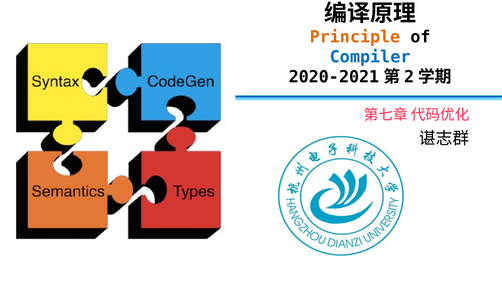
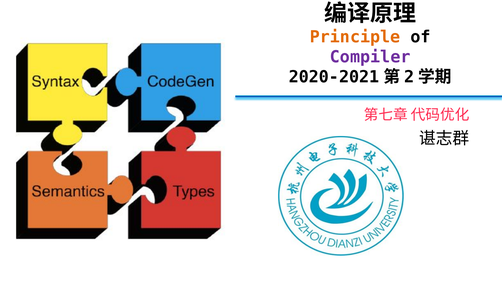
Compiler colour: blue -> purple
